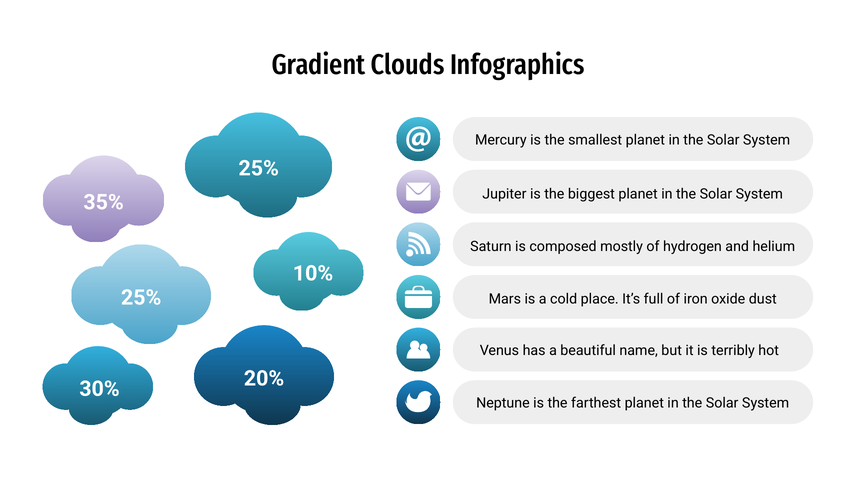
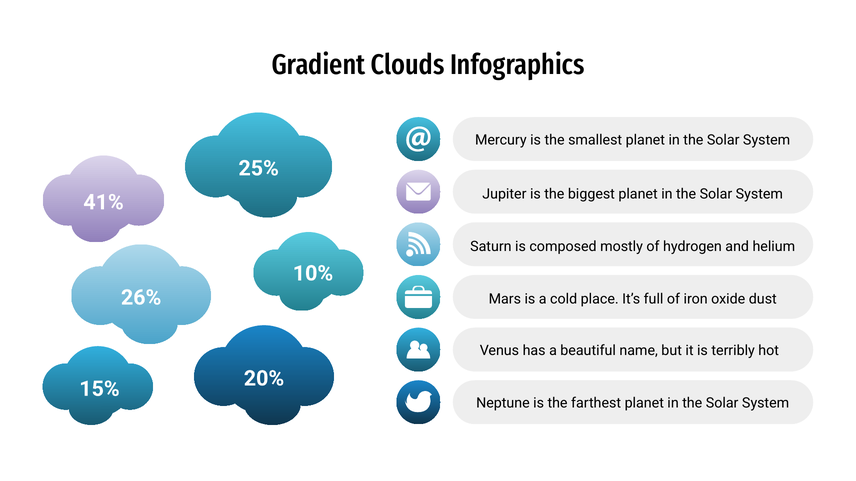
35%: 35% -> 41%
25% at (141, 298): 25% -> 26%
30%: 30% -> 15%
